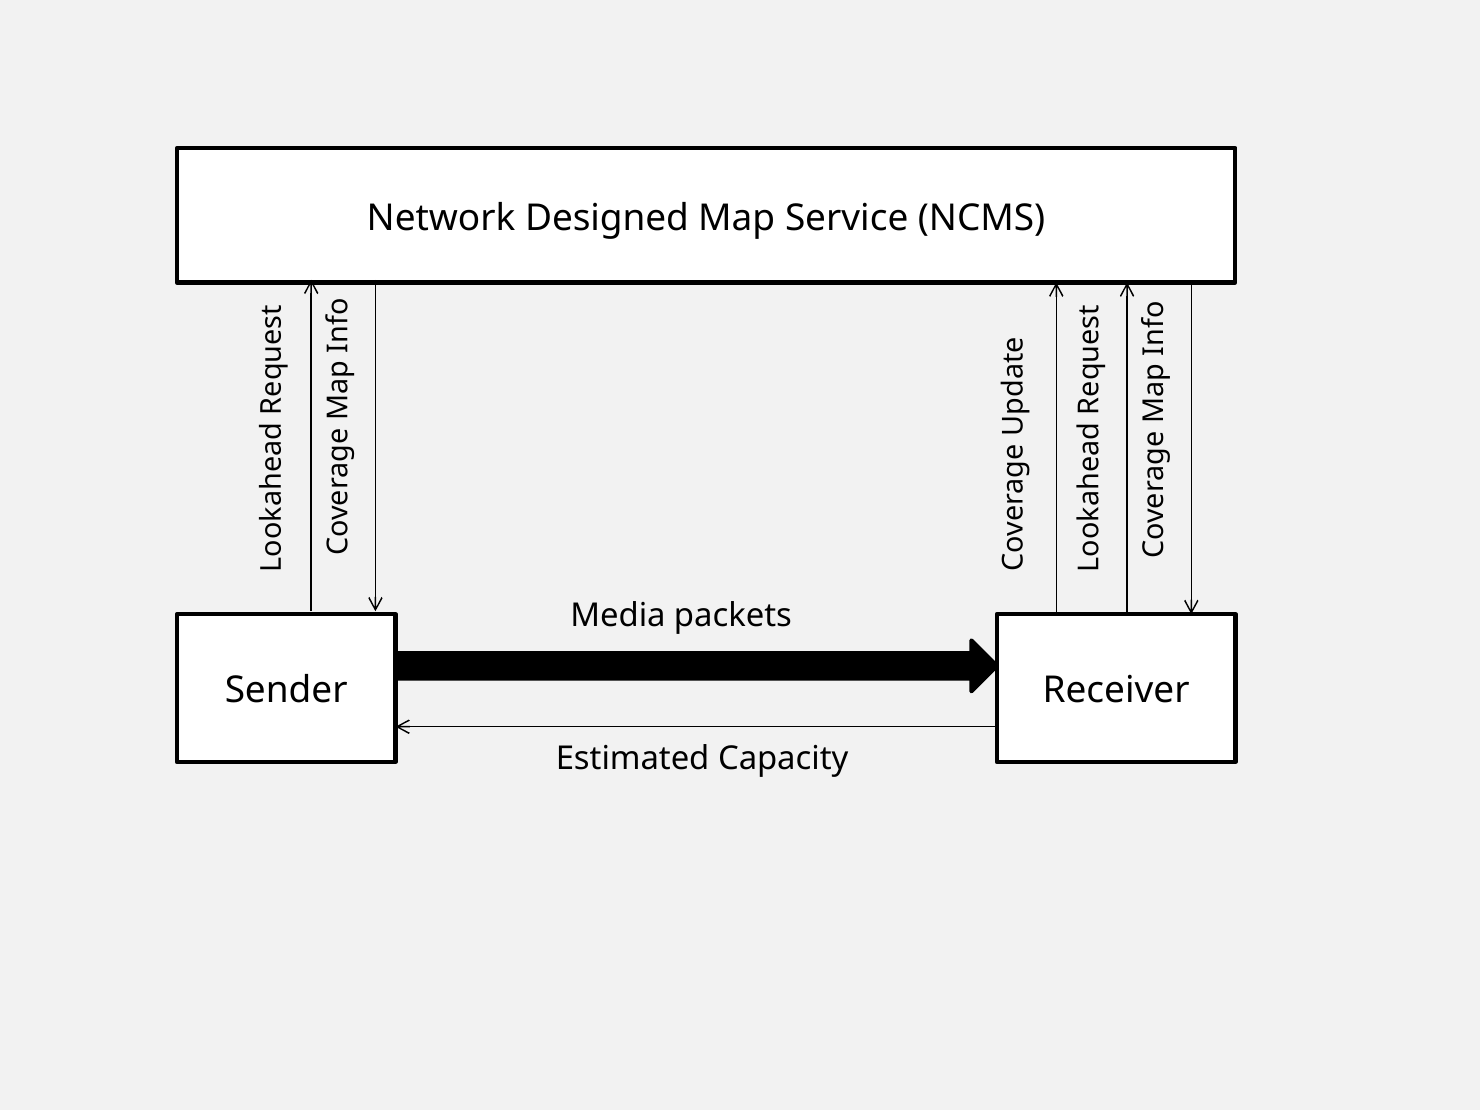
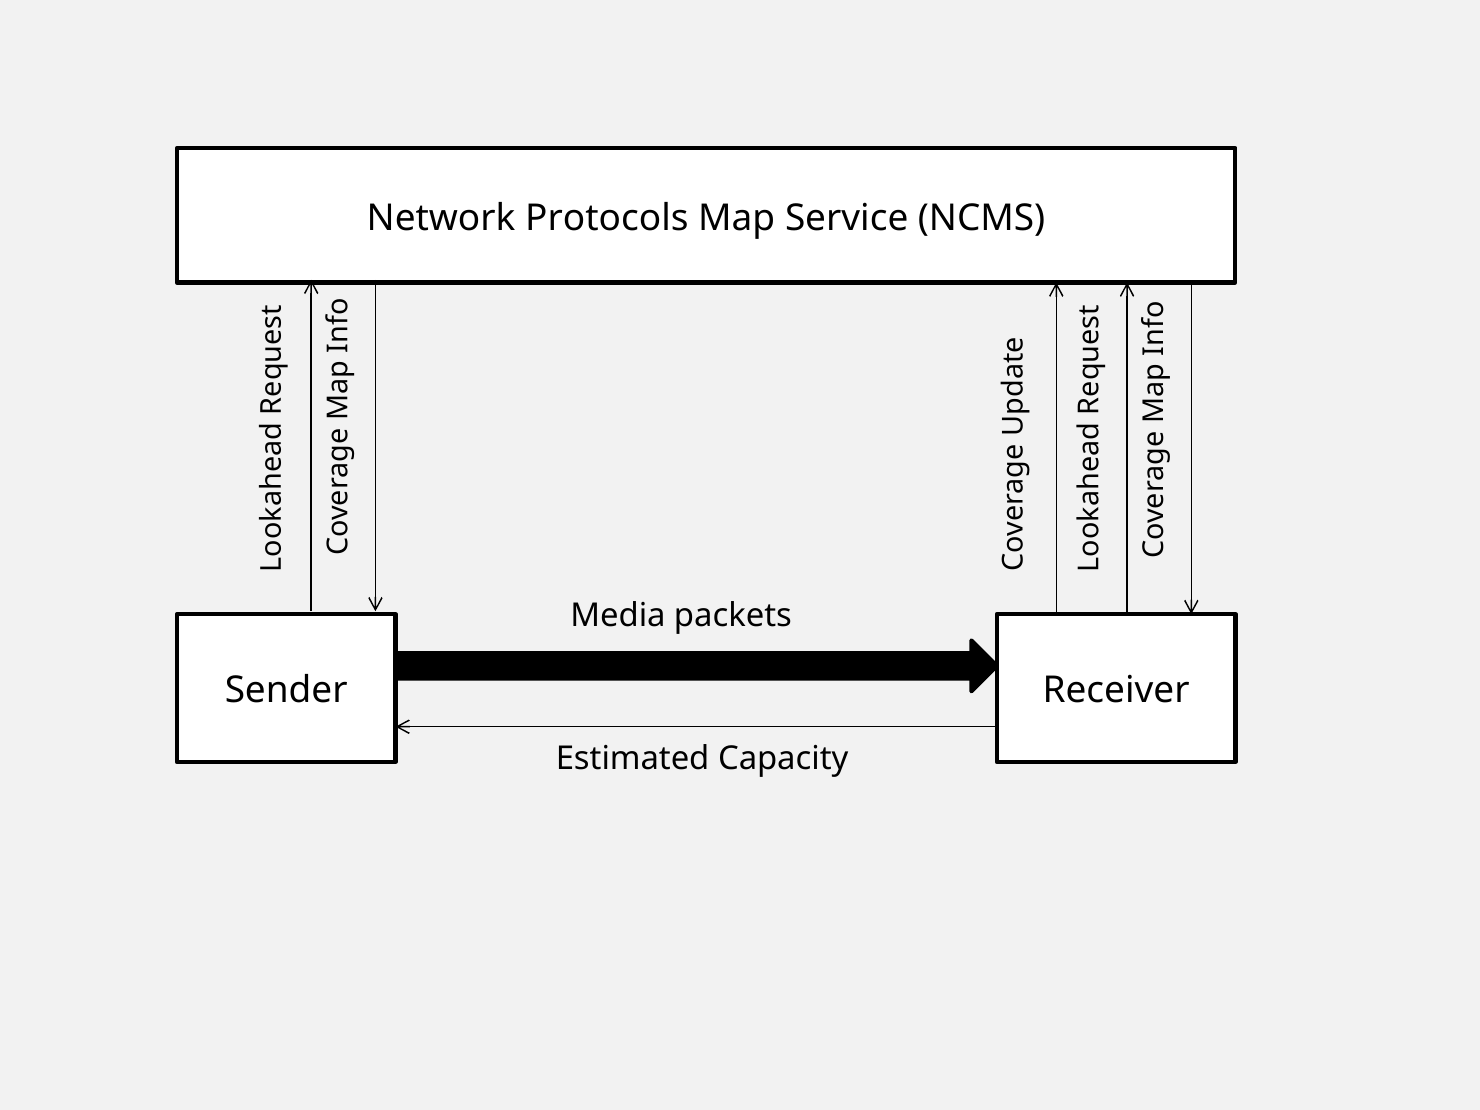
Designed: Designed -> Protocols
